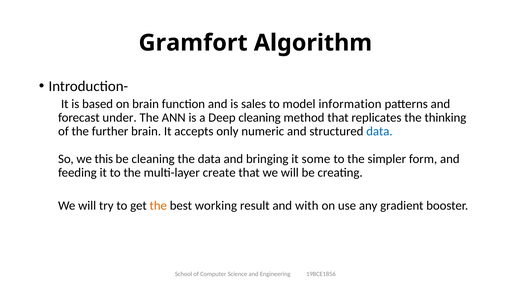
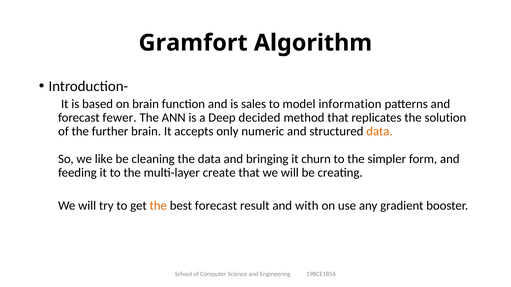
under: under -> fewer
Deep cleaning: cleaning -> decided
thinking: thinking -> solution
data at (379, 132) colour: blue -> orange
this: this -> like
some: some -> churn
best working: working -> forecast
